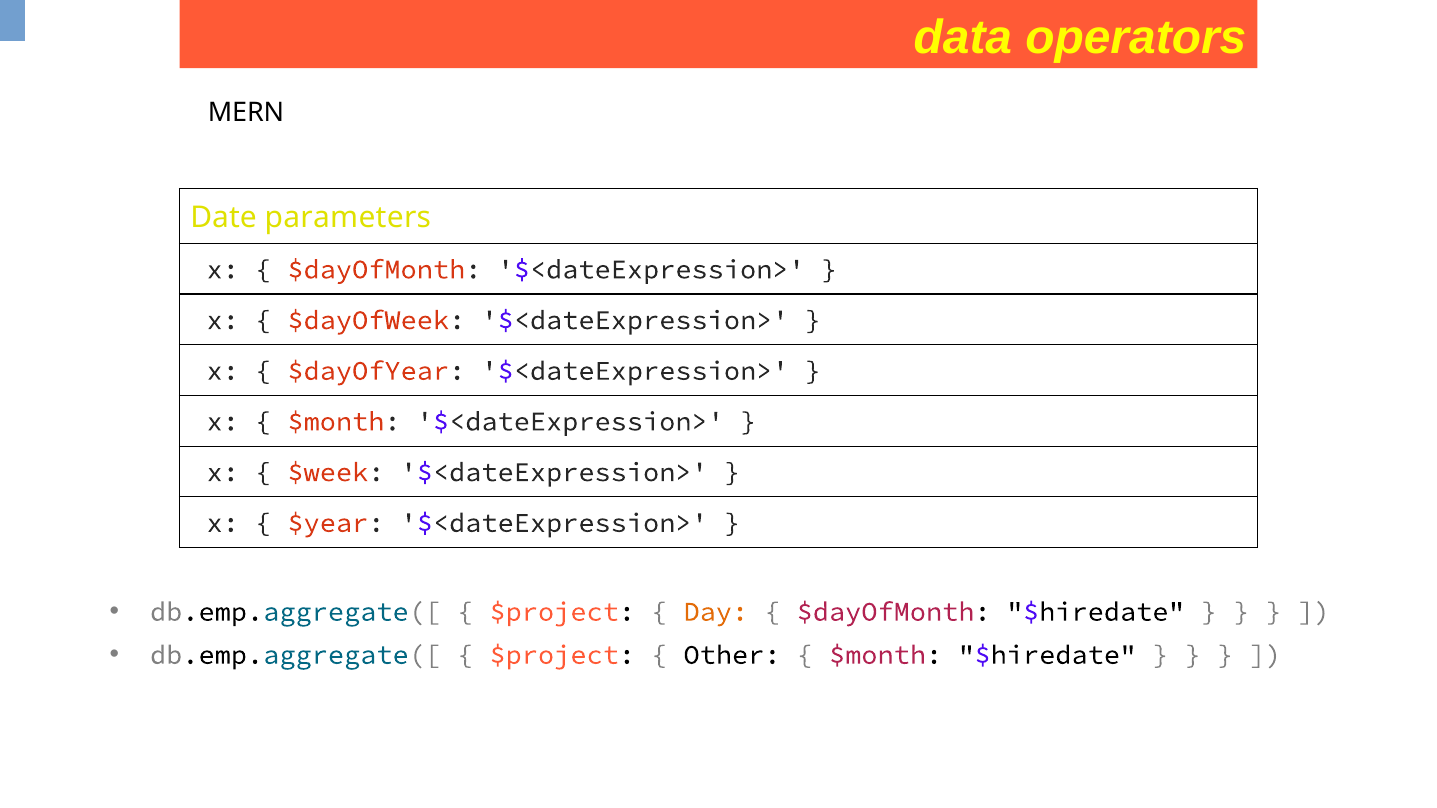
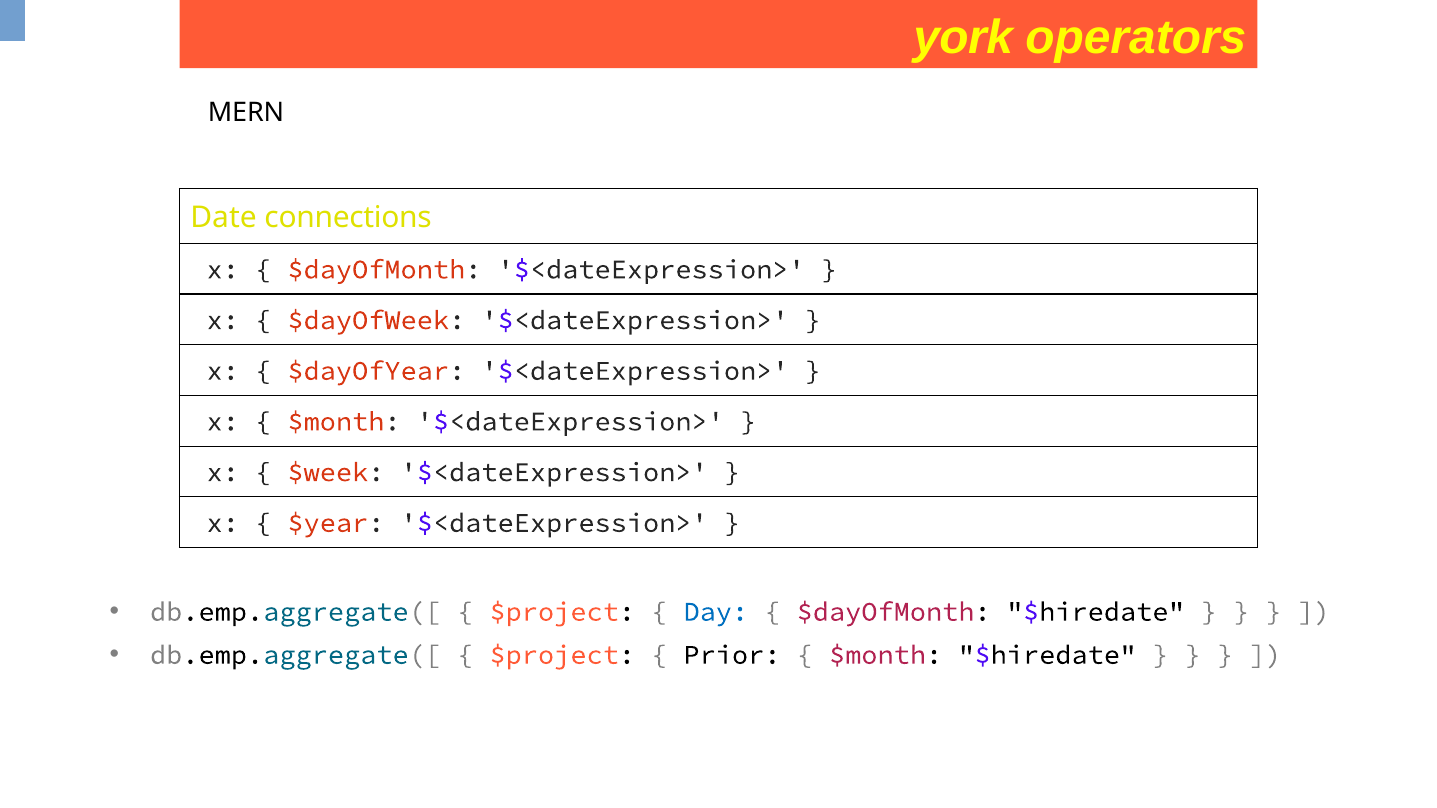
data: data -> york
parameters: parameters -> connections
Day colour: orange -> blue
Other: Other -> Prior
